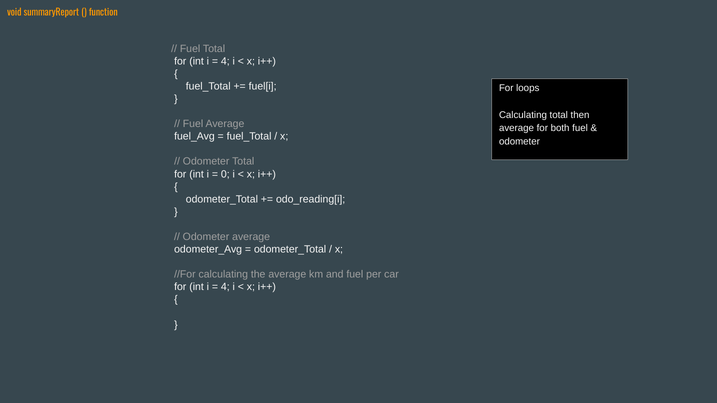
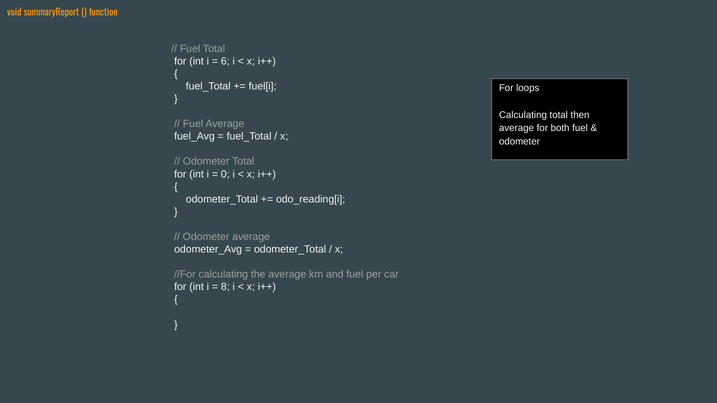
4 at (225, 61): 4 -> 6
4 at (225, 287): 4 -> 8
